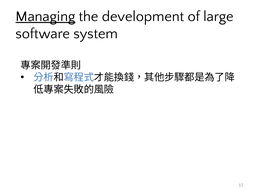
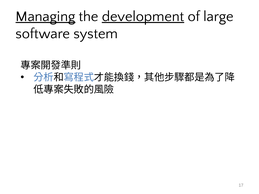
development underline: none -> present
